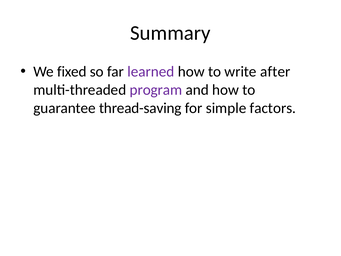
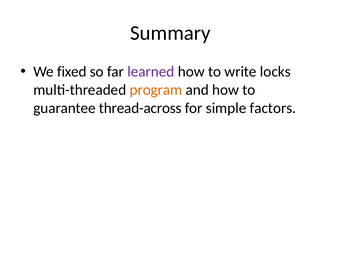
after: after -> locks
program colour: purple -> orange
thread-saving: thread-saving -> thread-across
